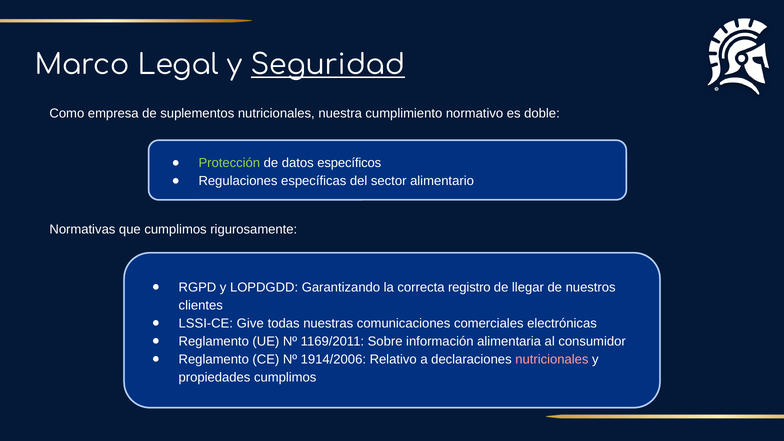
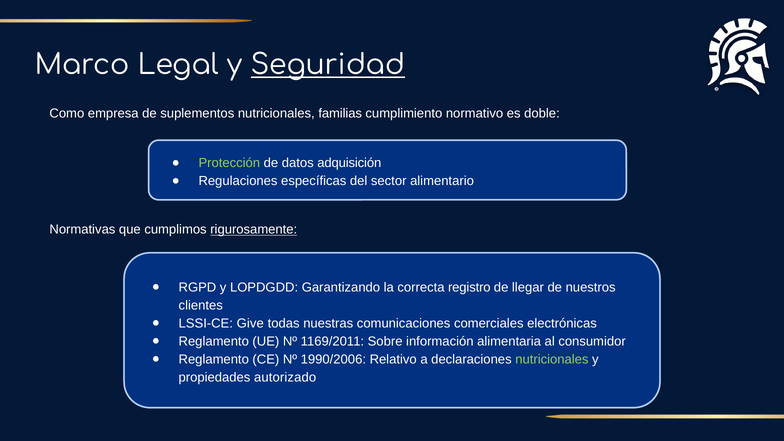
nuestra: nuestra -> familias
específicos: específicos -> adquisición
rigurosamente underline: none -> present
1914/2006: 1914/2006 -> 1990/2006
nutricionales at (552, 359) colour: pink -> light green
propiedades cumplimos: cumplimos -> autorizado
